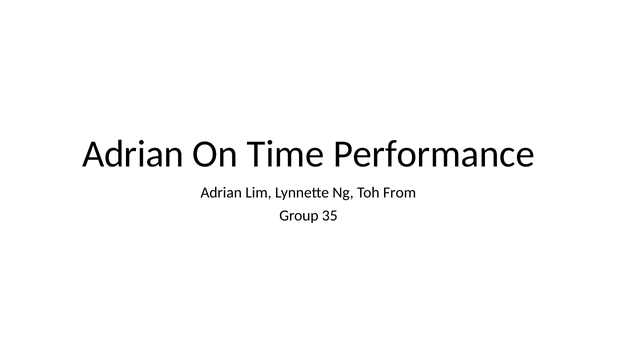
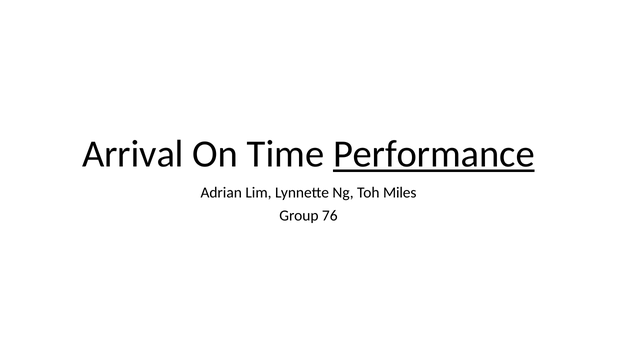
Adrian at (133, 154): Adrian -> Arrival
Performance underline: none -> present
From: From -> Miles
35: 35 -> 76
